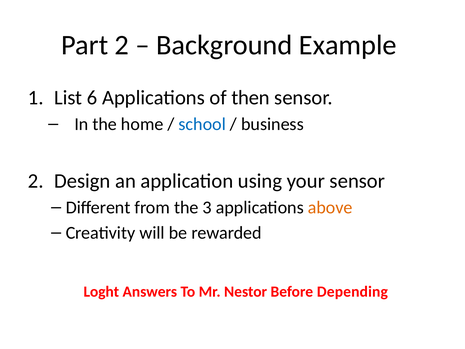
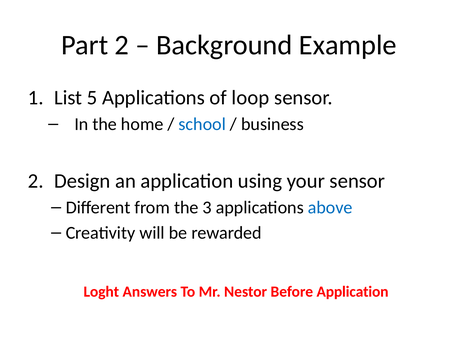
6: 6 -> 5
then: then -> loop
above colour: orange -> blue
Before Depending: Depending -> Application
